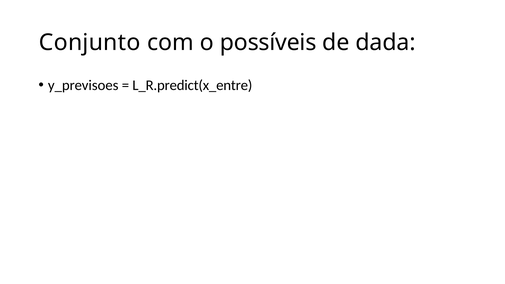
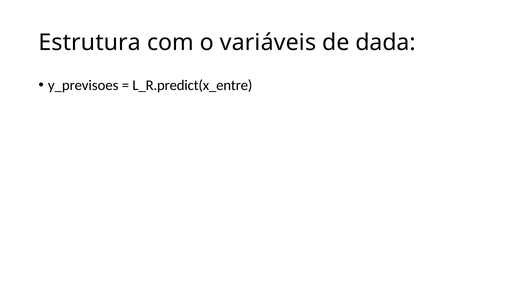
Conjunto: Conjunto -> Estrutura
possíveis: possíveis -> variáveis
